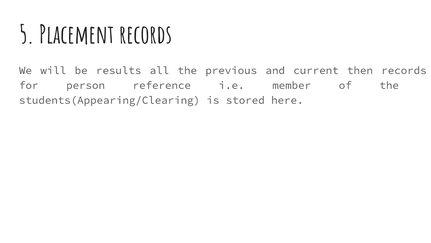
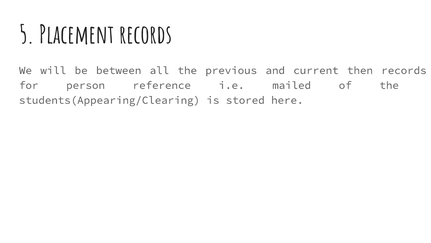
results: results -> between
member: member -> mailed
